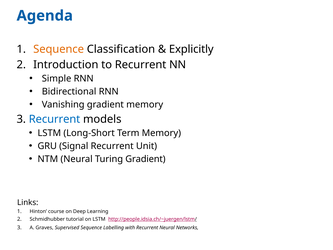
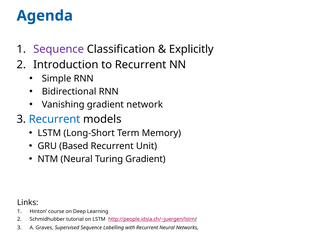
Sequence at (59, 49) colour: orange -> purple
gradient memory: memory -> network
Signal: Signal -> Based
